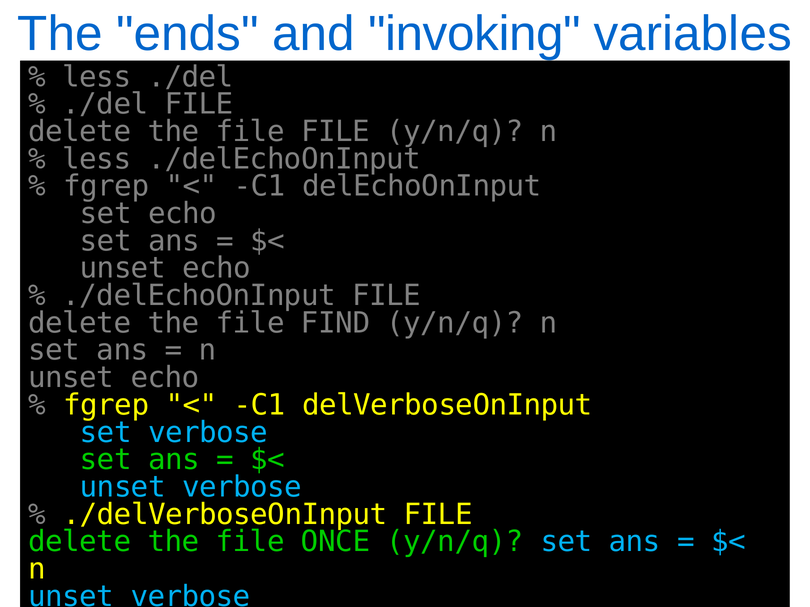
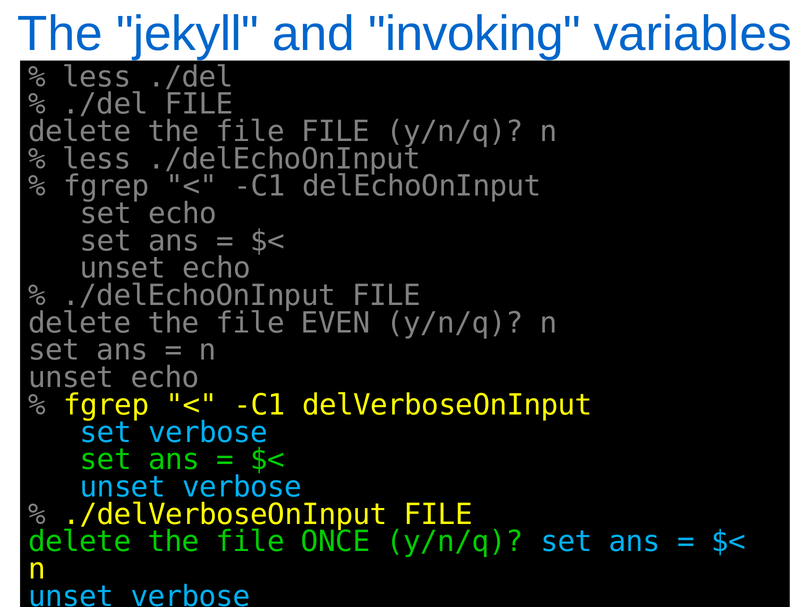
ends: ends -> jekyll
FIND: FIND -> EVEN
